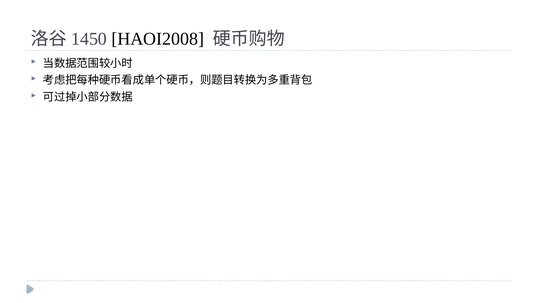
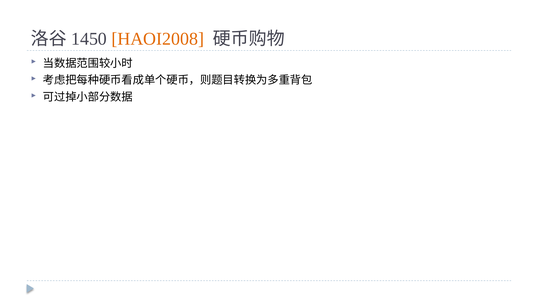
HAOI2008 colour: black -> orange
